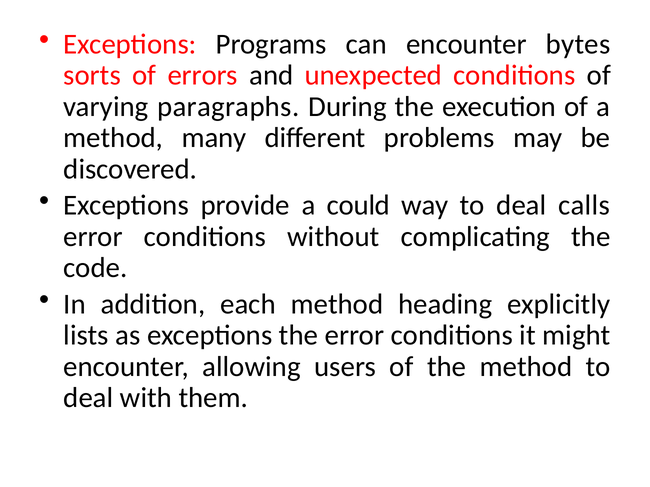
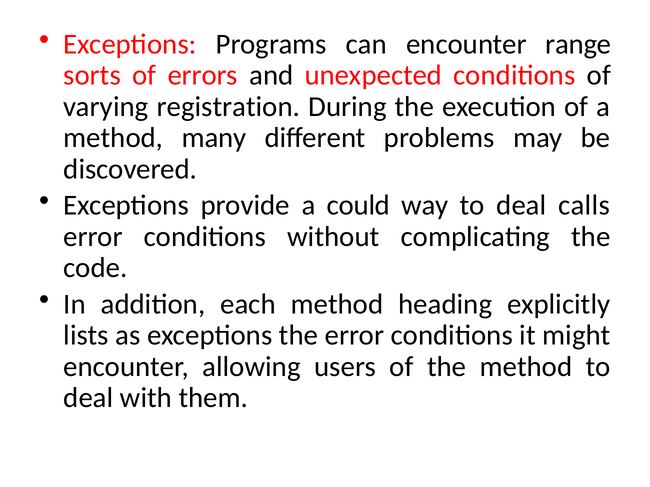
bytes: bytes -> range
paragraphs: paragraphs -> registration
